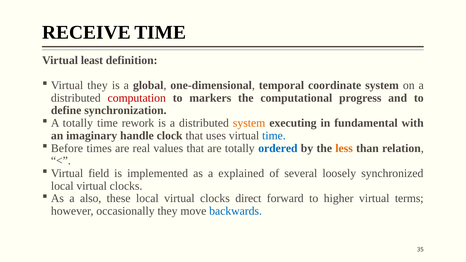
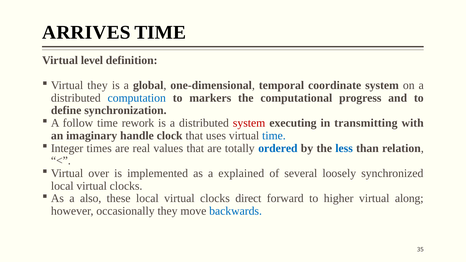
RECEIVE: RECEIVE -> ARRIVES
least: least -> level
computation colour: red -> blue
A totally: totally -> follow
system at (249, 123) colour: orange -> red
fundamental: fundamental -> transmitting
Before: Before -> Integer
less colour: orange -> blue
field: field -> over
terms: terms -> along
